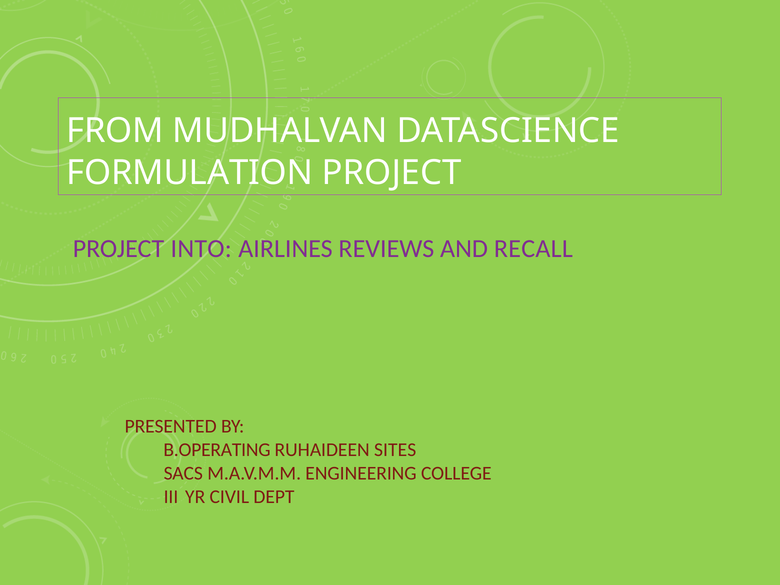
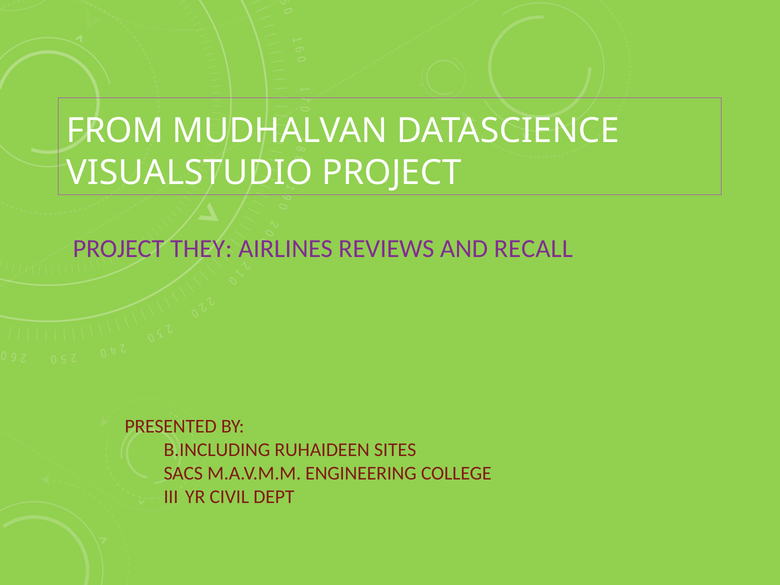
FORMULATION: FORMULATION -> VISUALSTUDIO
INTO: INTO -> THEY
B.OPERATING: B.OPERATING -> B.INCLUDING
